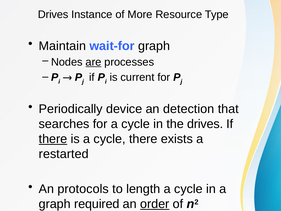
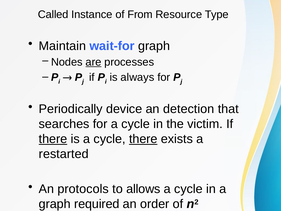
Drives at (53, 14): Drives -> Called
More: More -> From
current: current -> always
the drives: drives -> victim
there at (143, 139) underline: none -> present
length: length -> allows
order underline: present -> none
